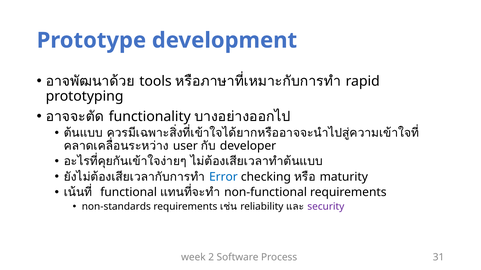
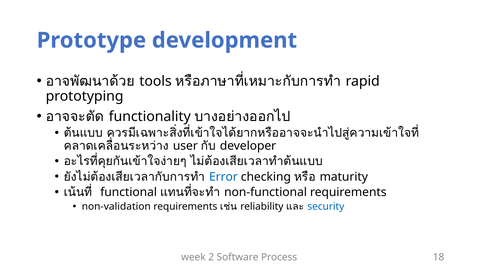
non-standards: non-standards -> non-validation
security colour: purple -> blue
31: 31 -> 18
